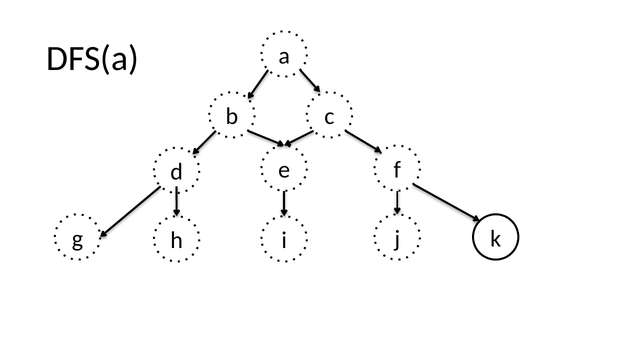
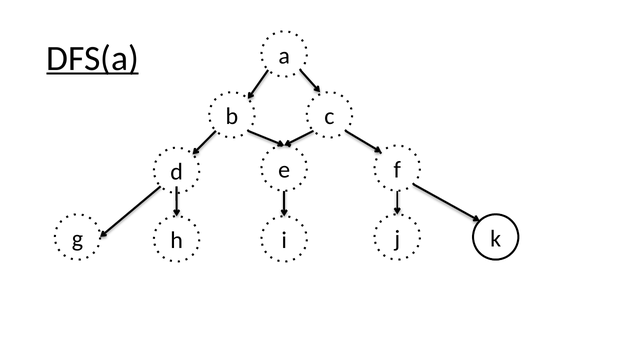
DFS(a underline: none -> present
